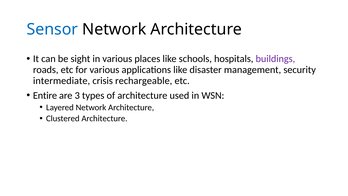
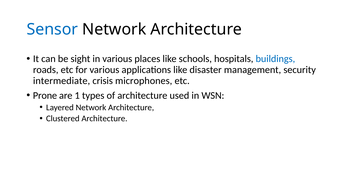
buildings colour: purple -> blue
rechargeable: rechargeable -> microphones
Entire: Entire -> Prone
3: 3 -> 1
